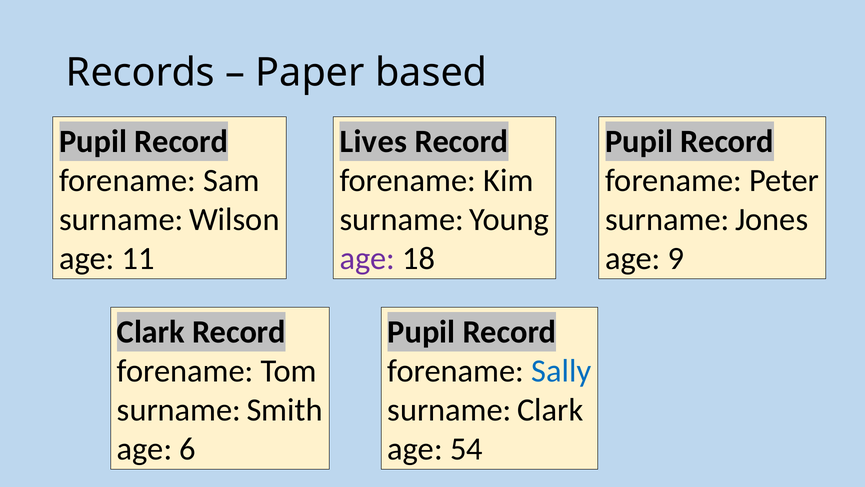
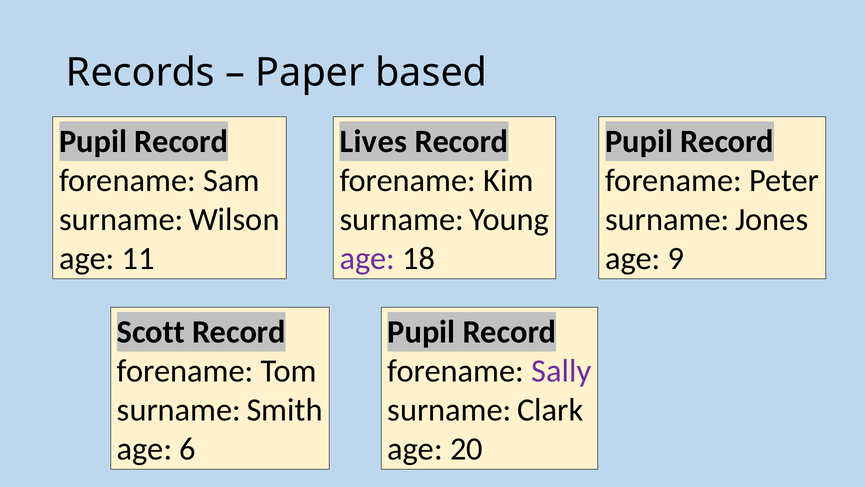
Clark: Clark -> Scott
Sally colour: blue -> purple
54: 54 -> 20
